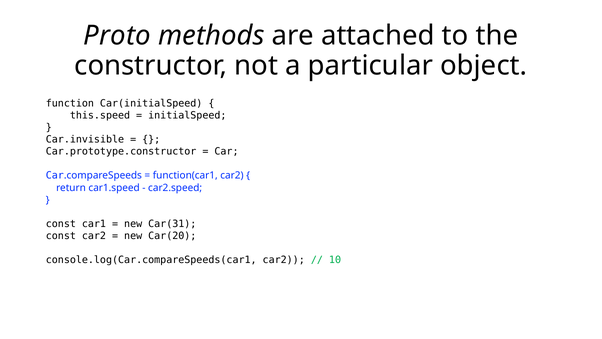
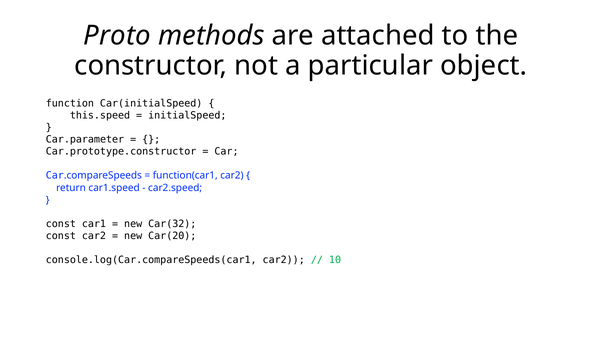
Car.invisible: Car.invisible -> Car.parameter
Car(31: Car(31 -> Car(32
